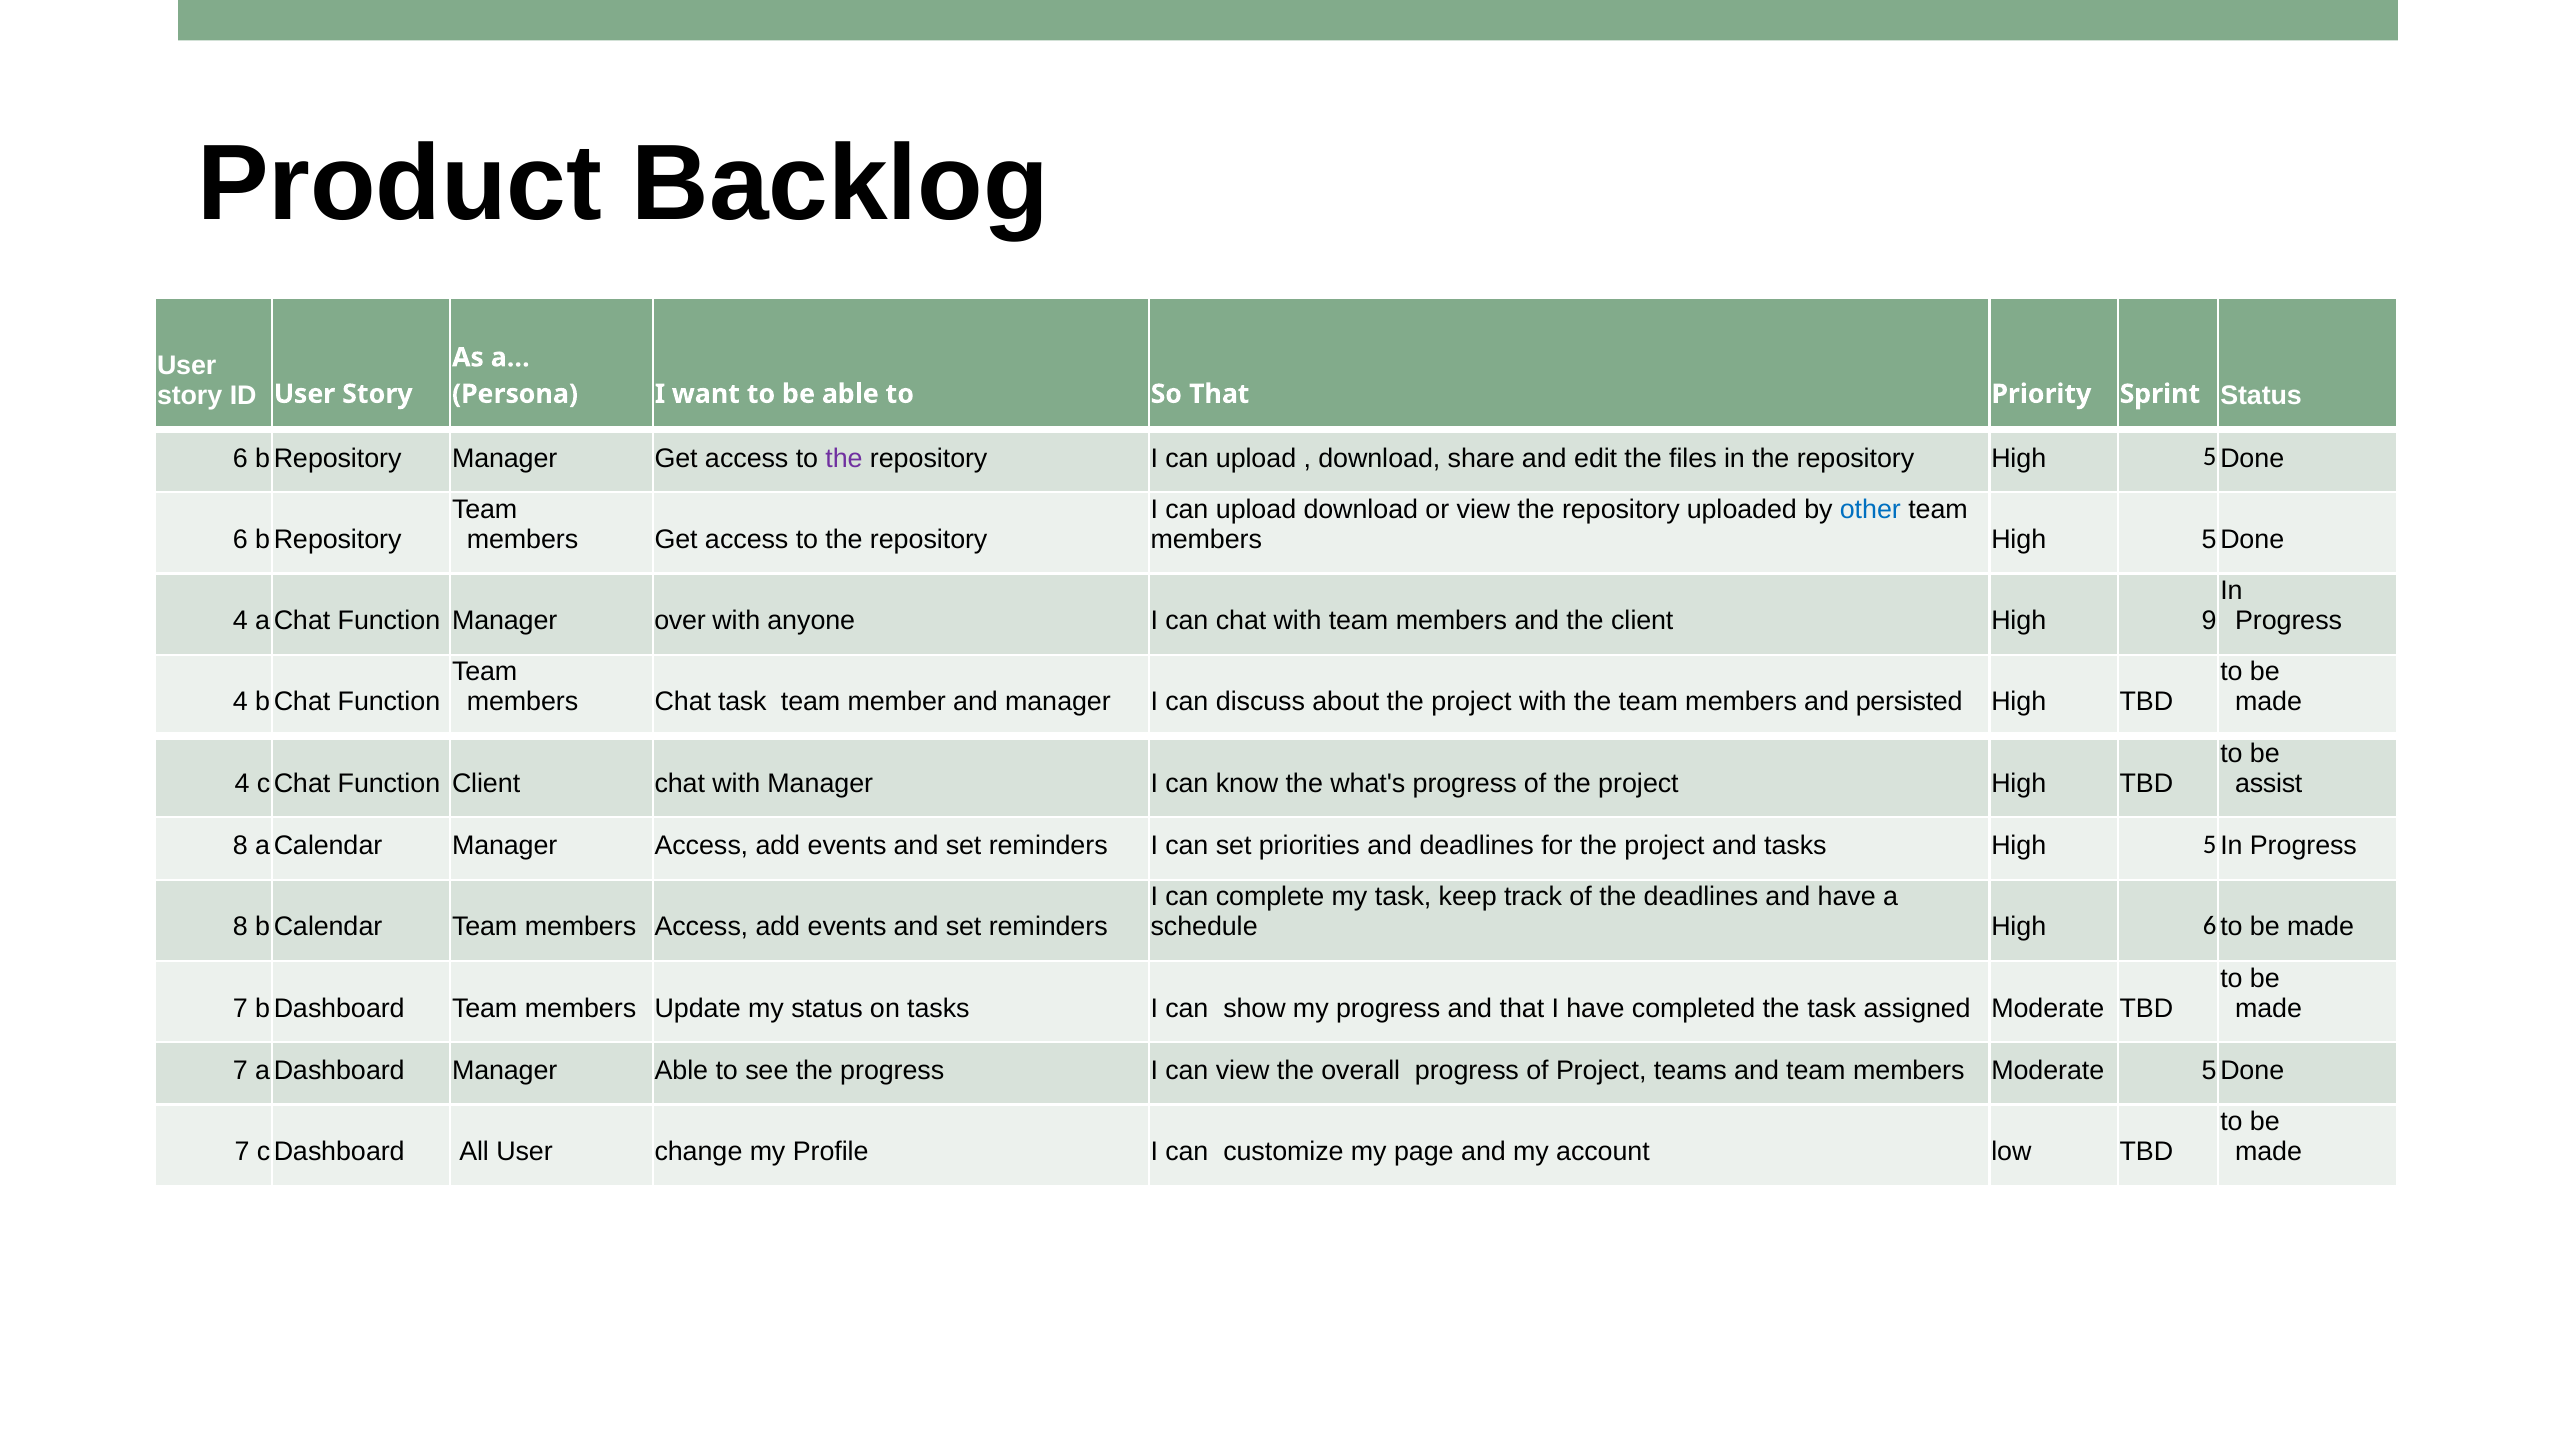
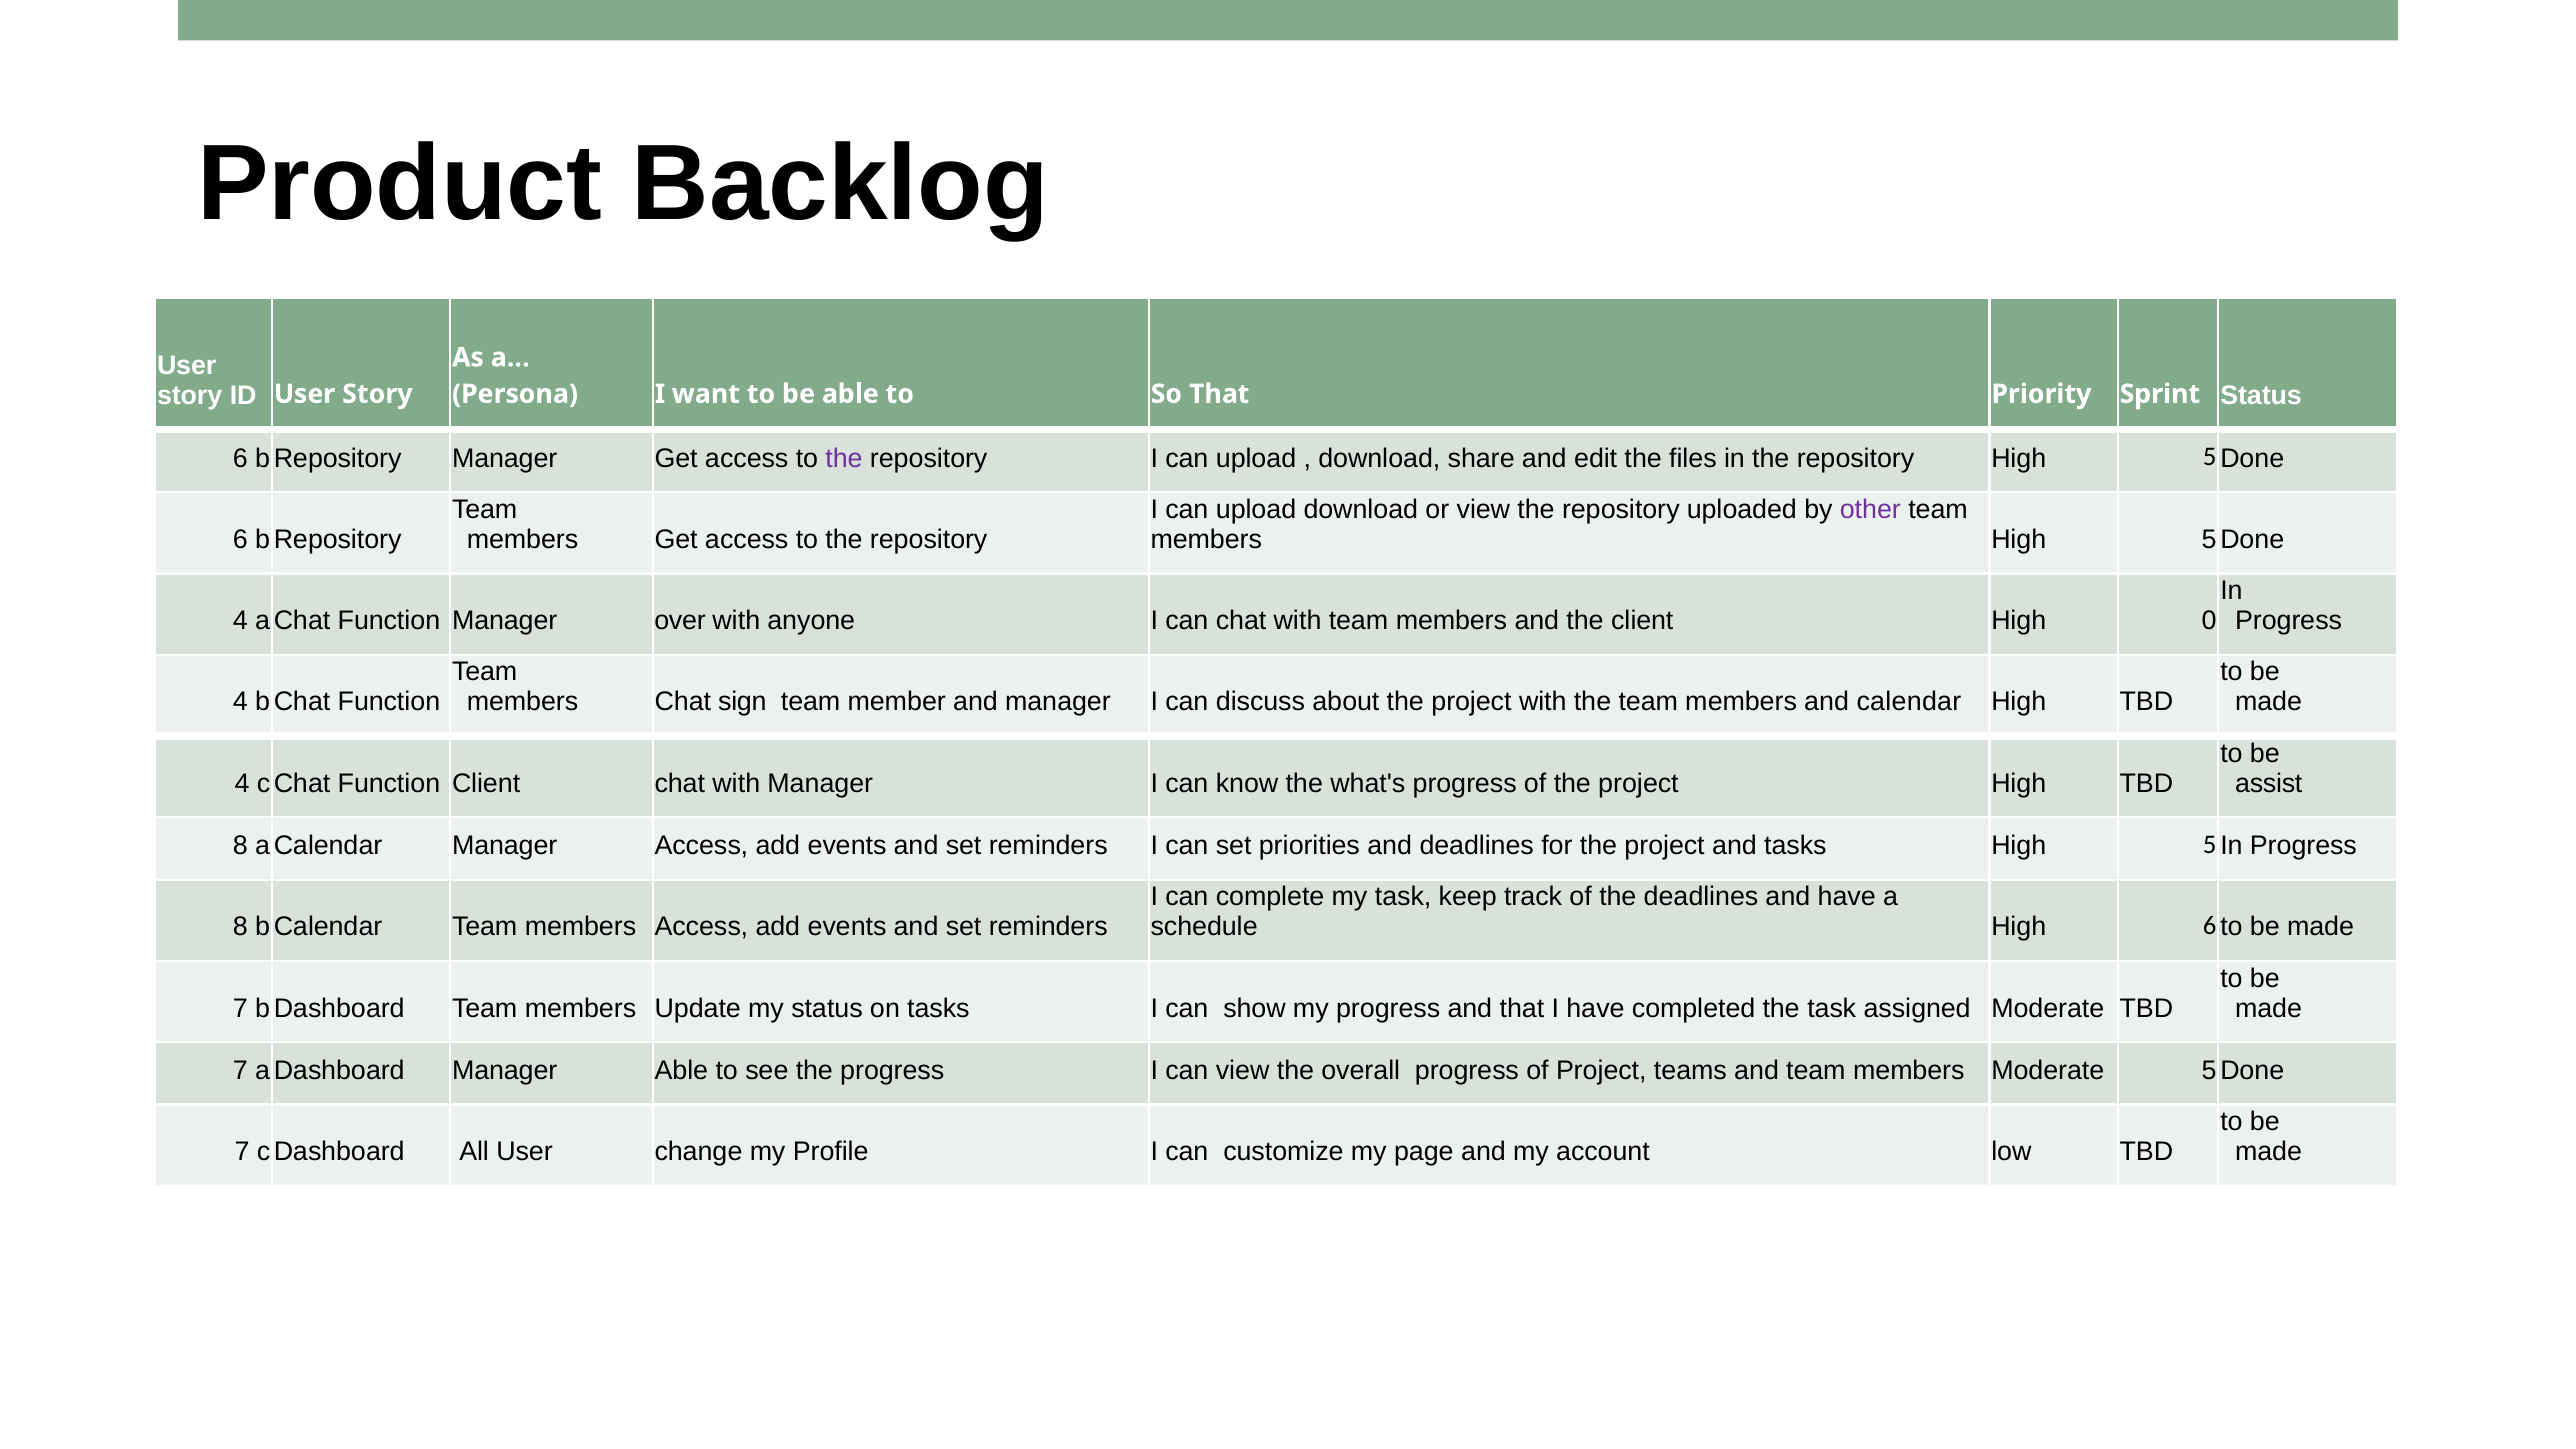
other colour: blue -> purple
9: 9 -> 0
Chat task: task -> sign
persisted: persisted -> calendar
